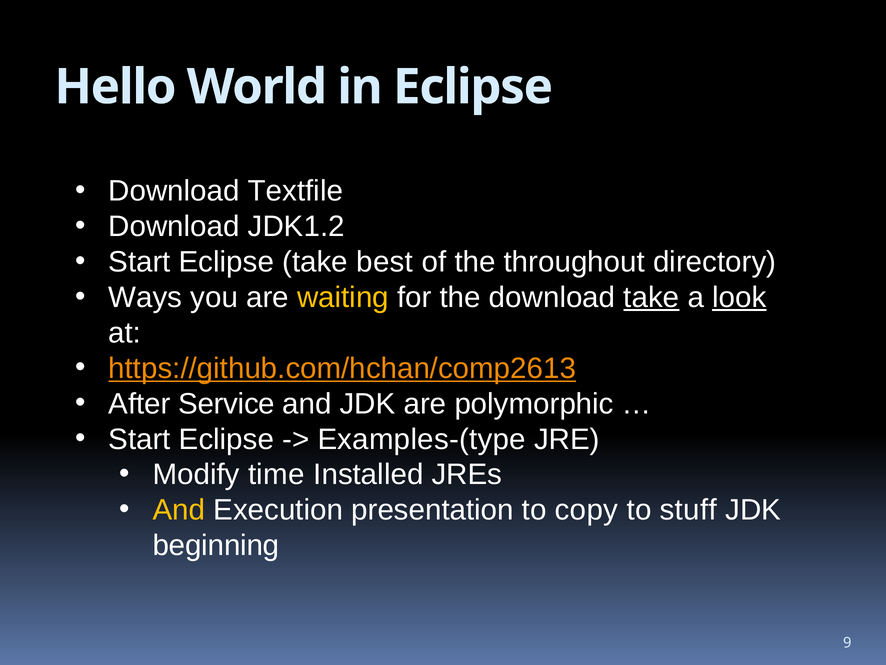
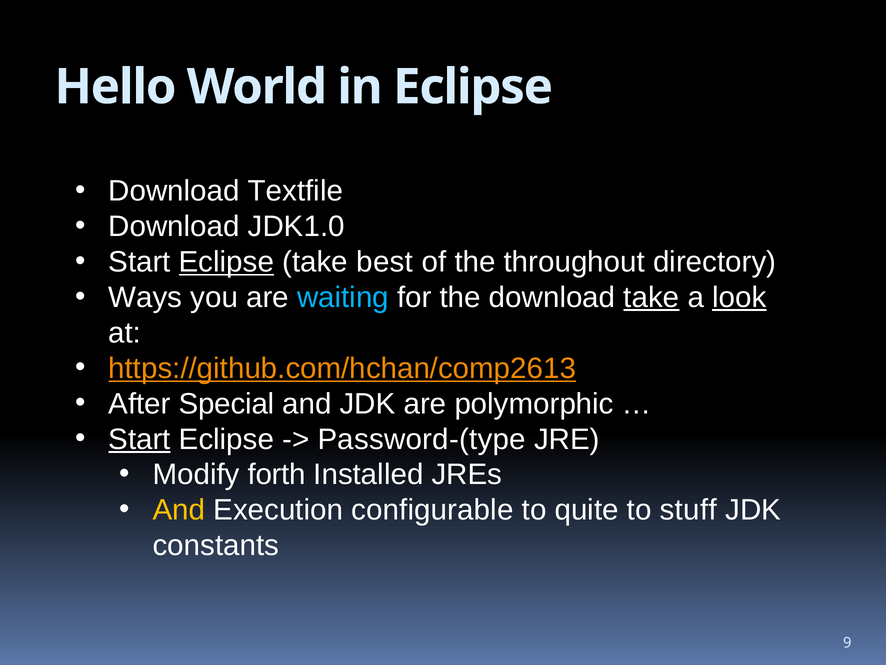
JDK1.2: JDK1.2 -> JDK1.0
Eclipse at (226, 262) underline: none -> present
waiting colour: yellow -> light blue
Service: Service -> Special
Start at (139, 439) underline: none -> present
Examples-(type: Examples-(type -> Password-(type
time: time -> forth
presentation: presentation -> configurable
copy: copy -> quite
beginning: beginning -> constants
